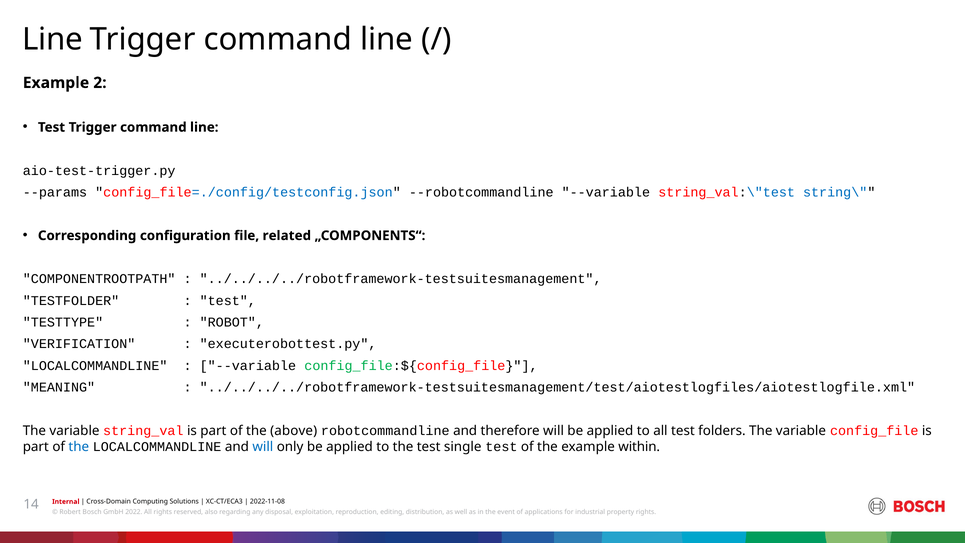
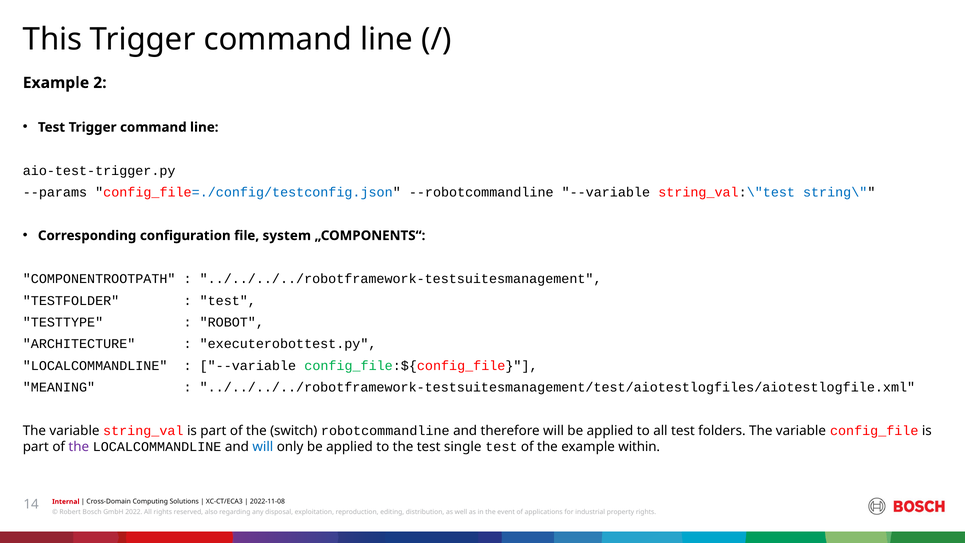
Line at (52, 39): Line -> This
related: related -> system
VERIFICATION: VERIFICATION -> ARCHITECTURE
above: above -> switch
the at (79, 447) colour: blue -> purple
